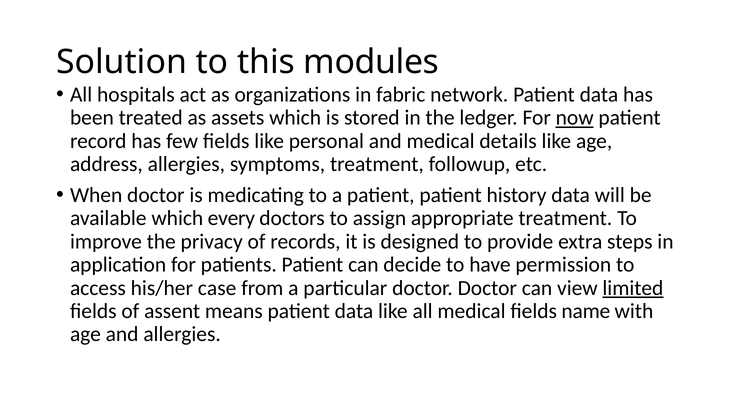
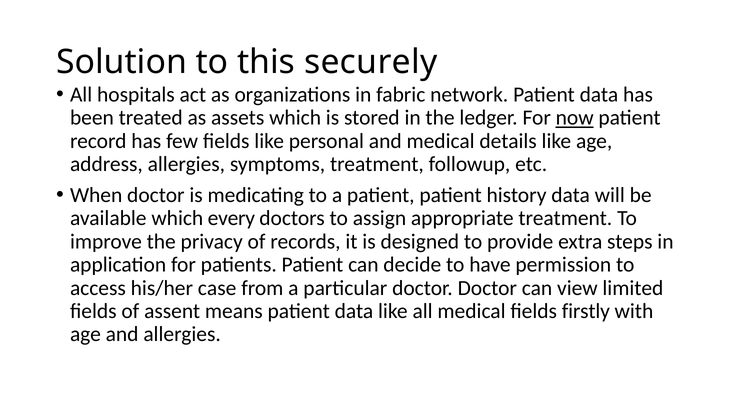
modules: modules -> securely
limited underline: present -> none
name: name -> firstly
